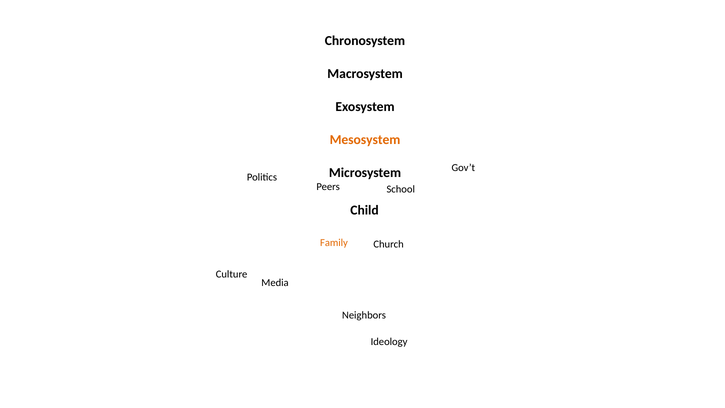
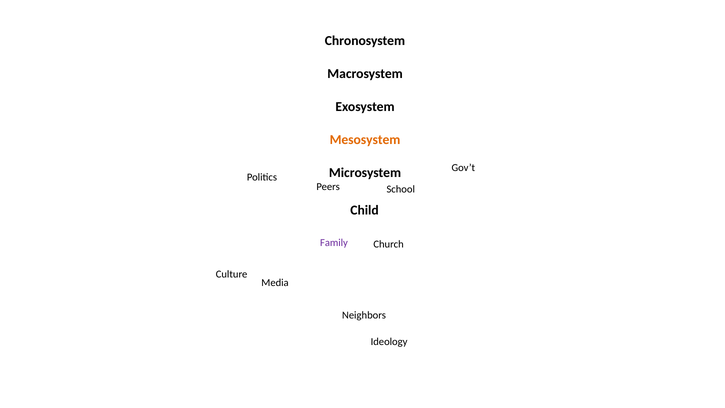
Family colour: orange -> purple
